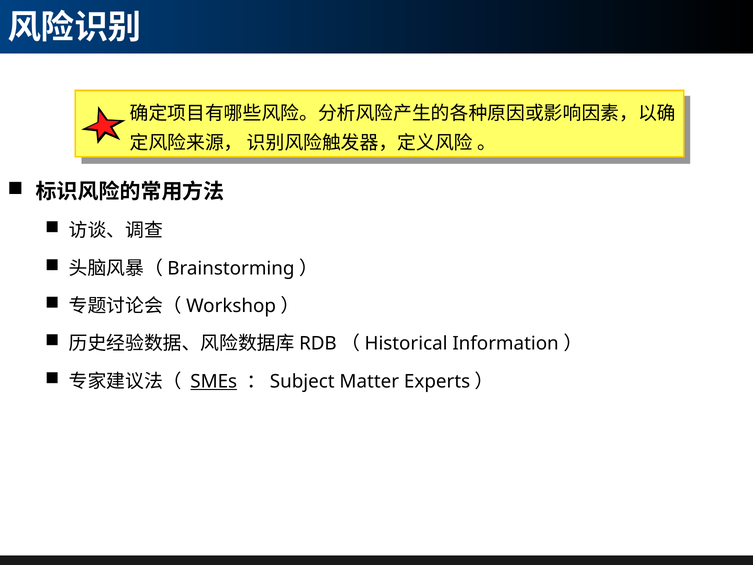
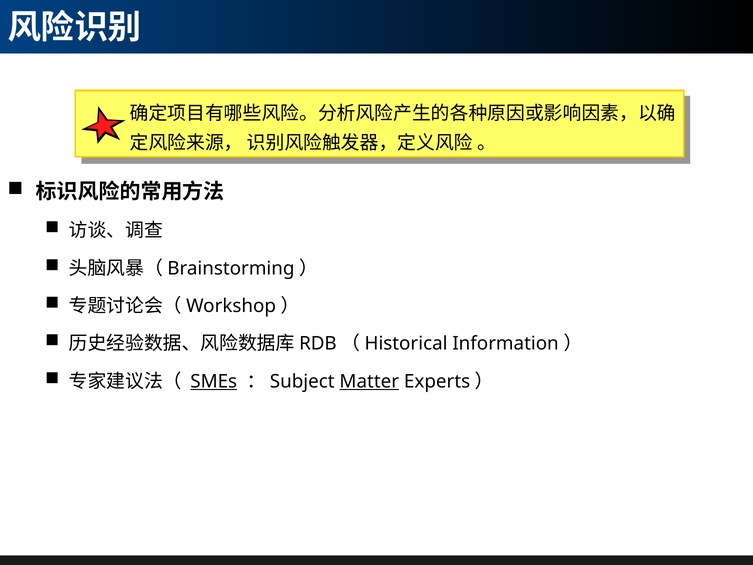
Matter underline: none -> present
